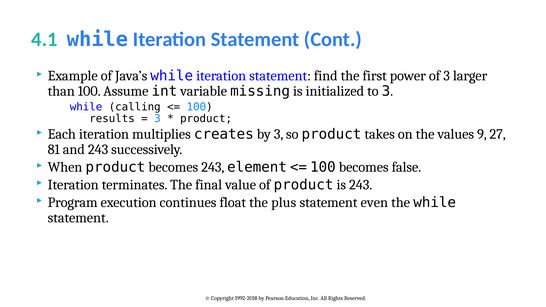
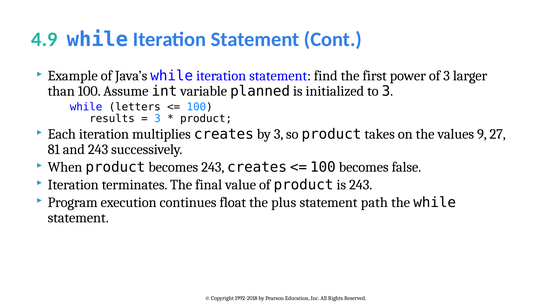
4.1: 4.1 -> 4.9
missing: missing -> planned
calling: calling -> letters
243 element: element -> creates
even: even -> path
